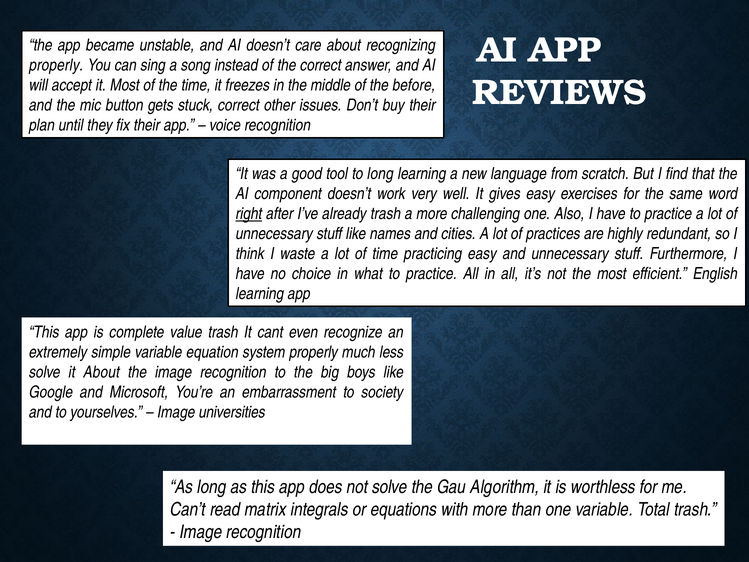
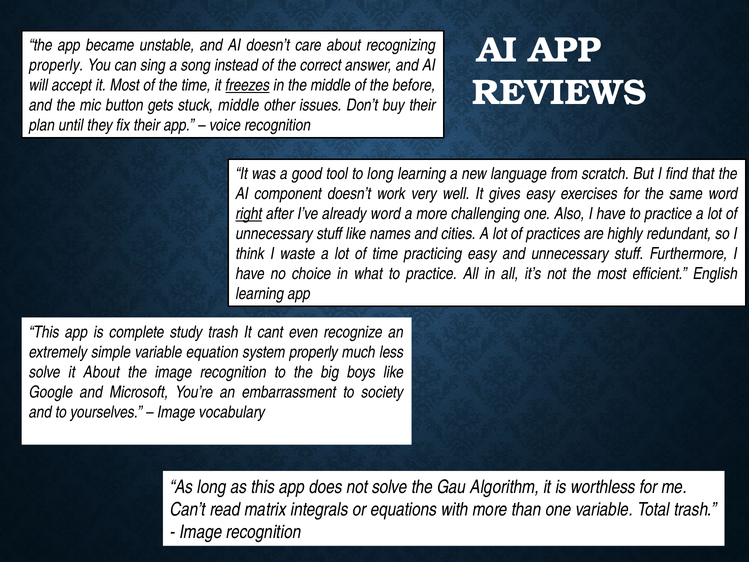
freezes underline: none -> present
stuck correct: correct -> middle
already trash: trash -> word
value: value -> study
universities: universities -> vocabulary
